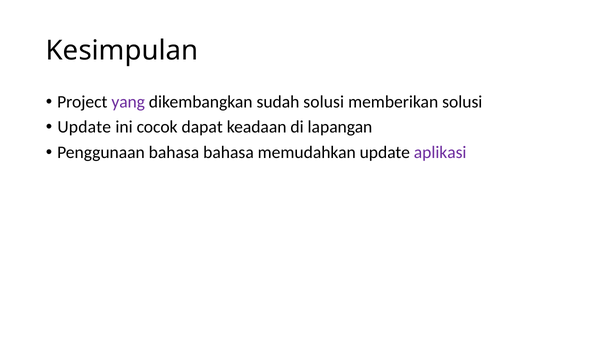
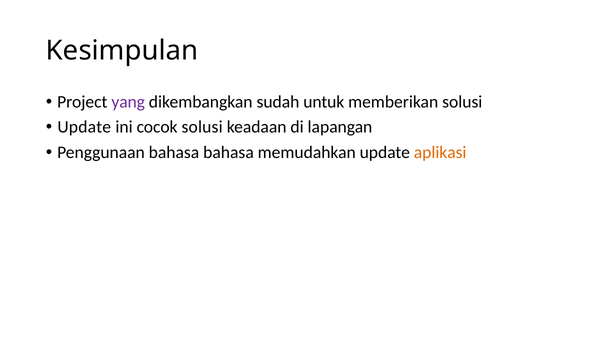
sudah solusi: solusi -> untuk
cocok dapat: dapat -> solusi
aplikasi colour: purple -> orange
